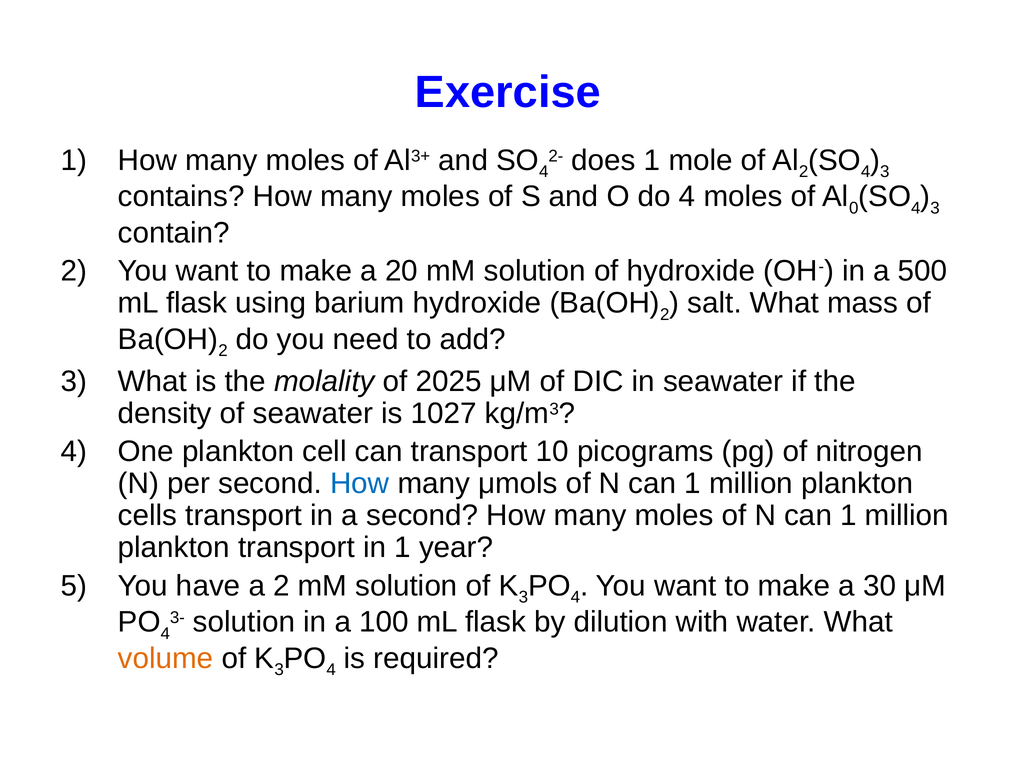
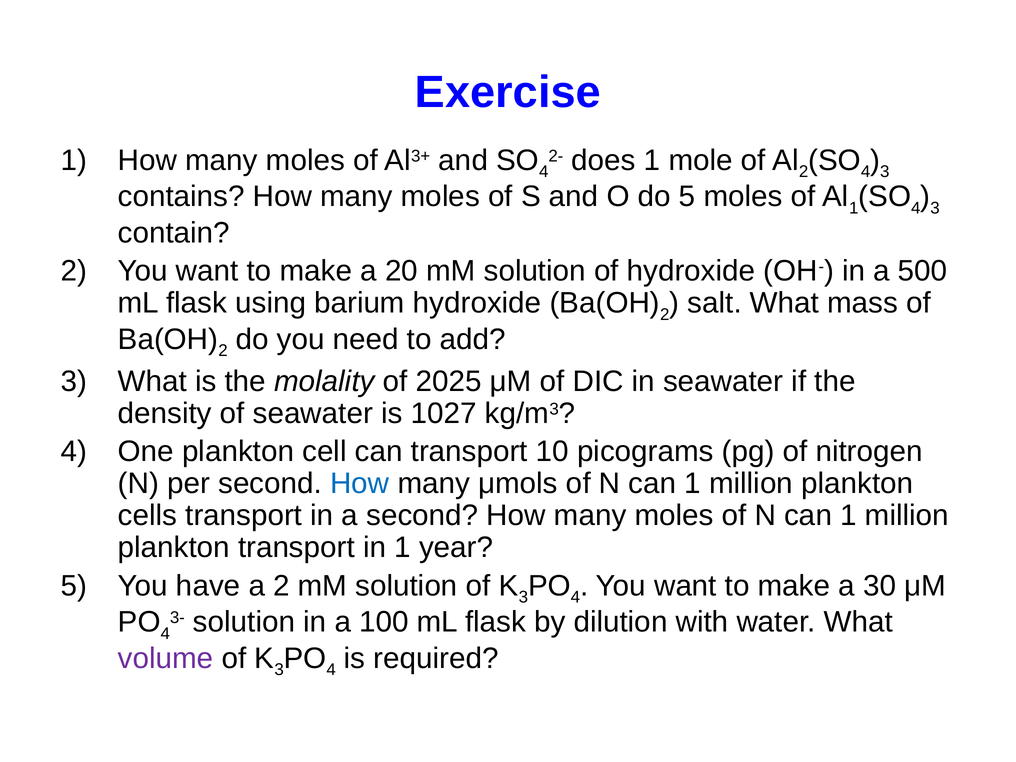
do 4: 4 -> 5
0 at (854, 208): 0 -> 1
volume colour: orange -> purple
